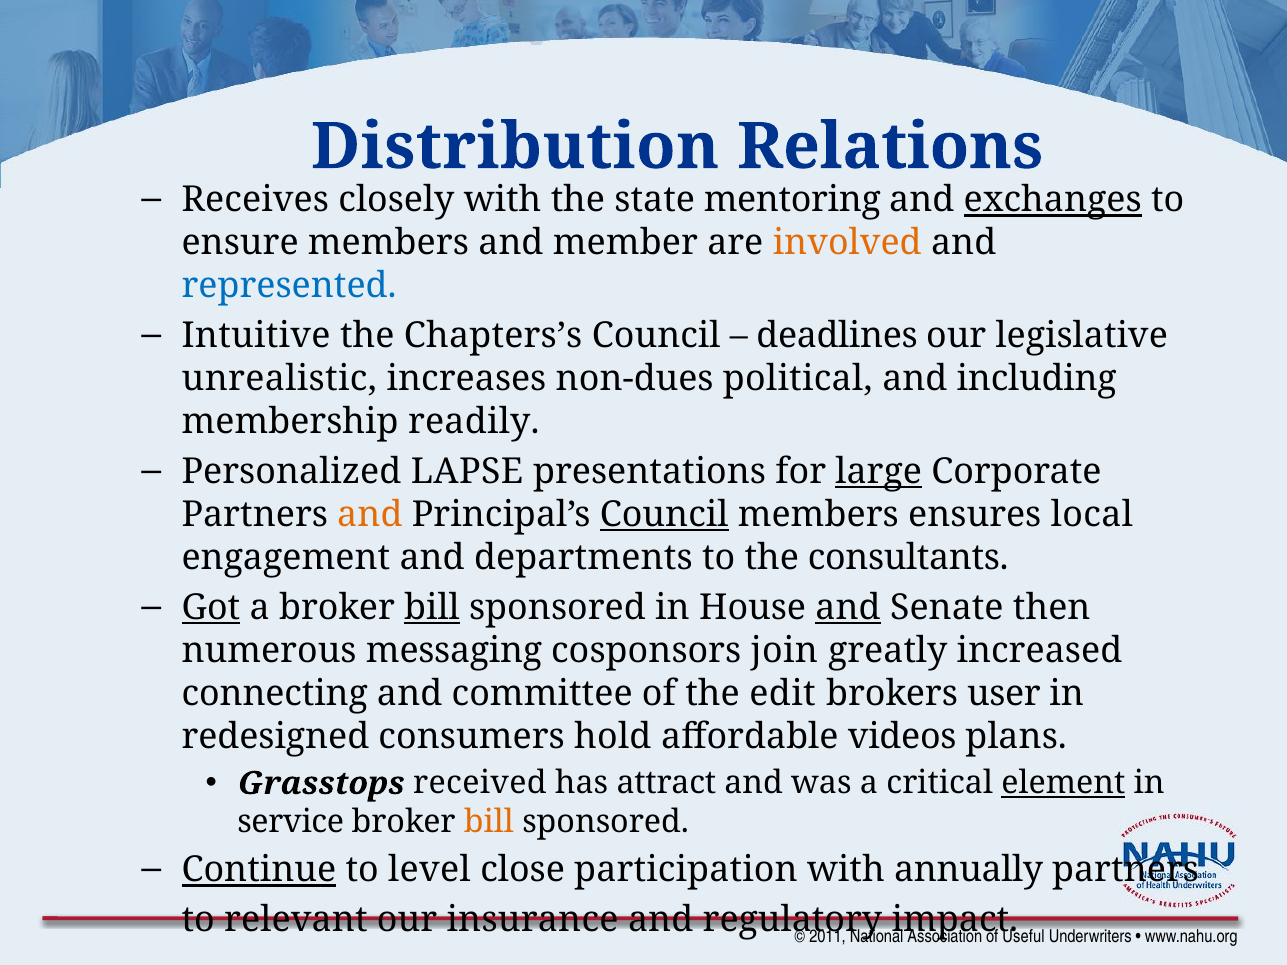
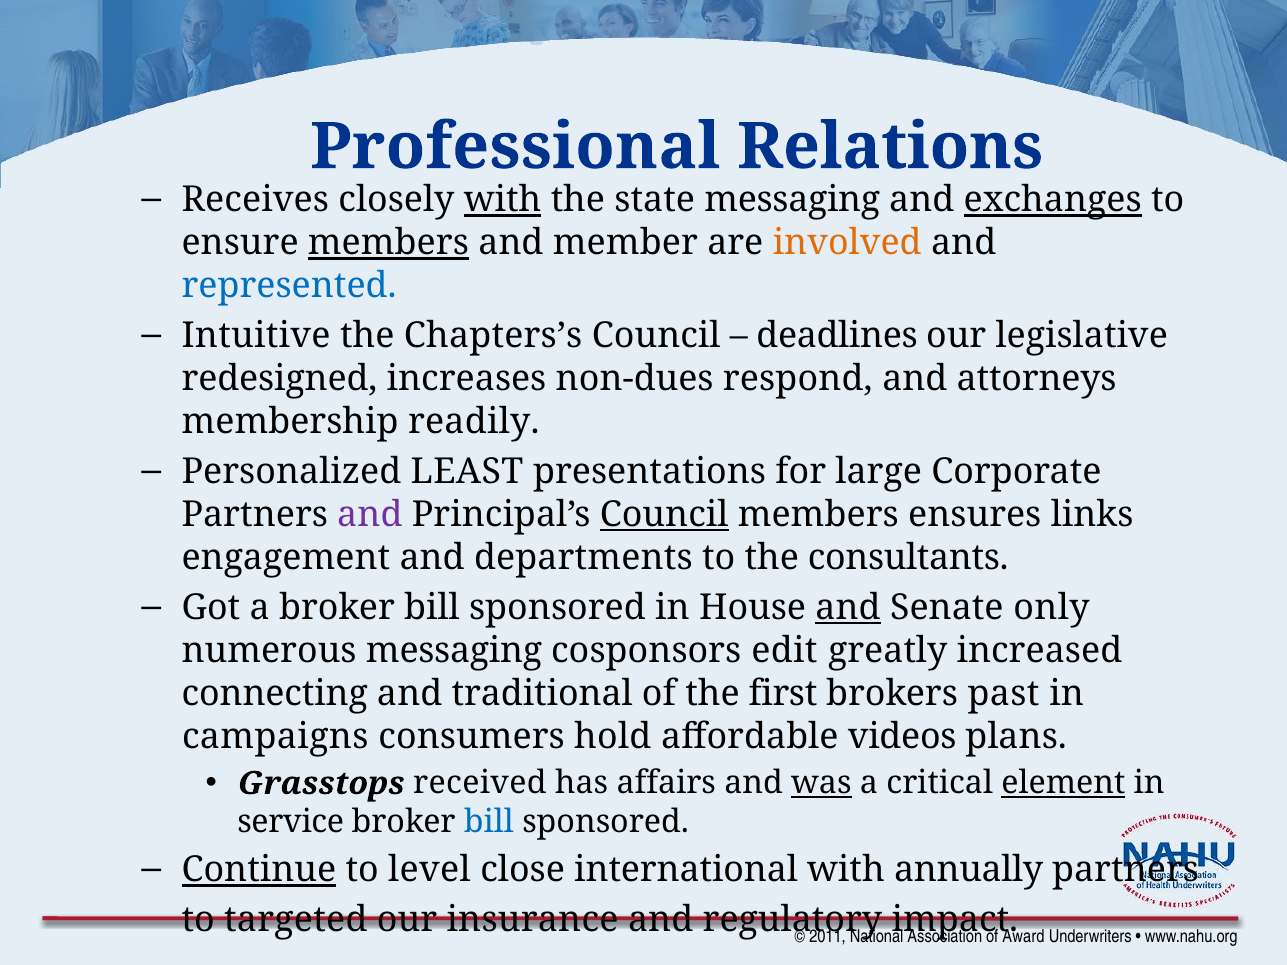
Distribution: Distribution -> Professional
with at (503, 200) underline: none -> present
state mentoring: mentoring -> messaging
members at (388, 243) underline: none -> present
unrealistic: unrealistic -> redesigned
political: political -> respond
including: including -> attorneys
LAPSE: LAPSE -> LEAST
large underline: present -> none
and at (370, 515) colour: orange -> purple
local: local -> links
Got underline: present -> none
bill at (432, 608) underline: present -> none
then: then -> only
join: join -> edit
committee: committee -> traditional
edit: edit -> first
user: user -> past
redesigned: redesigned -> campaigns
attract: attract -> affairs
was underline: none -> present
bill at (489, 822) colour: orange -> blue
participation: participation -> international
relevant: relevant -> targeted
Useful: Useful -> Award
